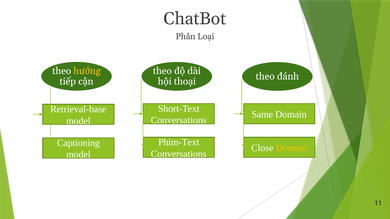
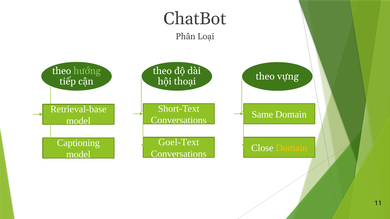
hướng colour: yellow -> light green
đánh: đánh -> vựng
Phim-Text: Phim-Text -> Goel-Text
